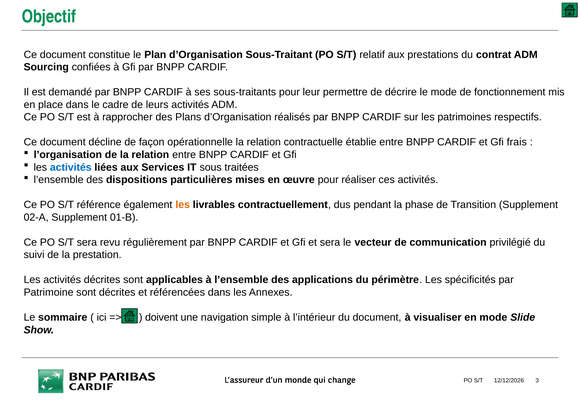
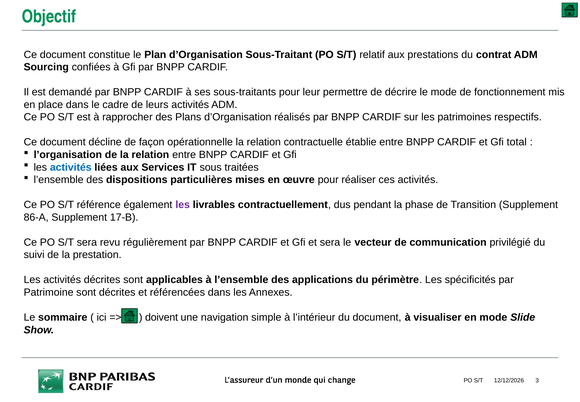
frais: frais -> total
les at (183, 205) colour: orange -> purple
02-A: 02-A -> 86-A
01-B: 01-B -> 17-B
